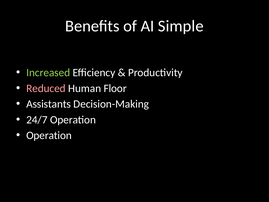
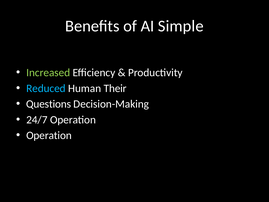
Reduced colour: pink -> light blue
Floor: Floor -> Their
Assistants: Assistants -> Questions
